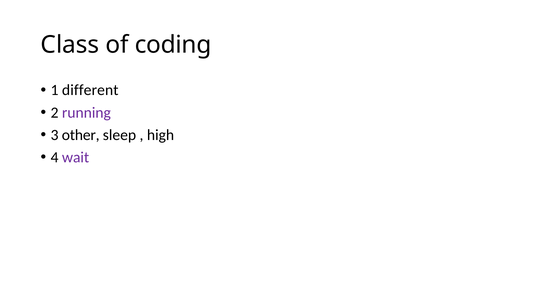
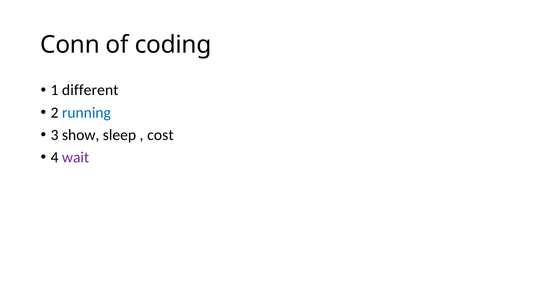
Class: Class -> Conn
running colour: purple -> blue
other: other -> show
high: high -> cost
